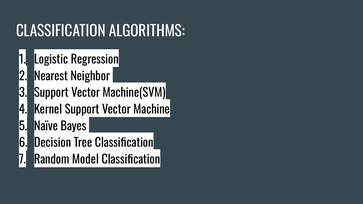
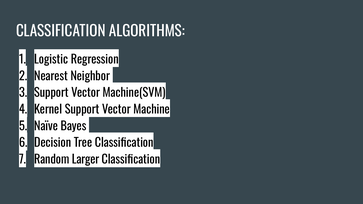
Model: Model -> Larger
